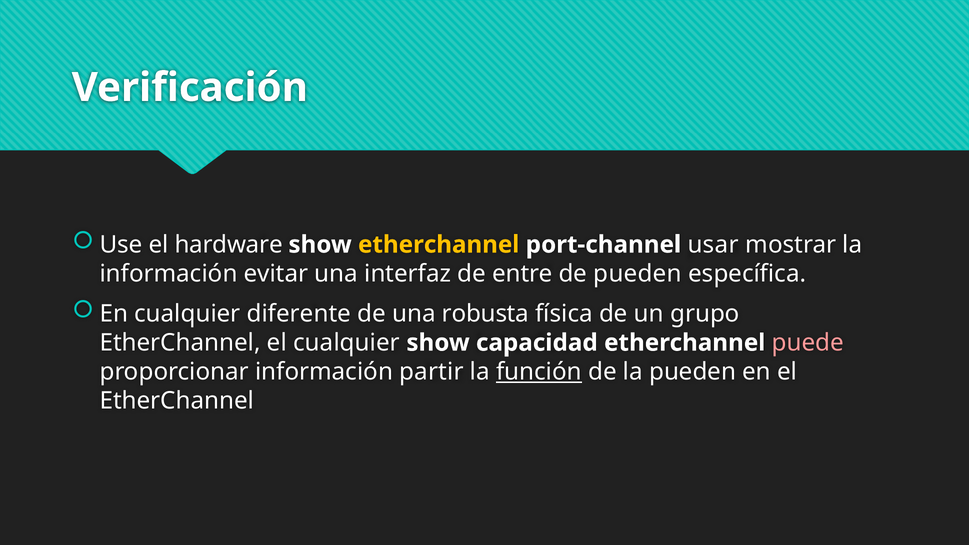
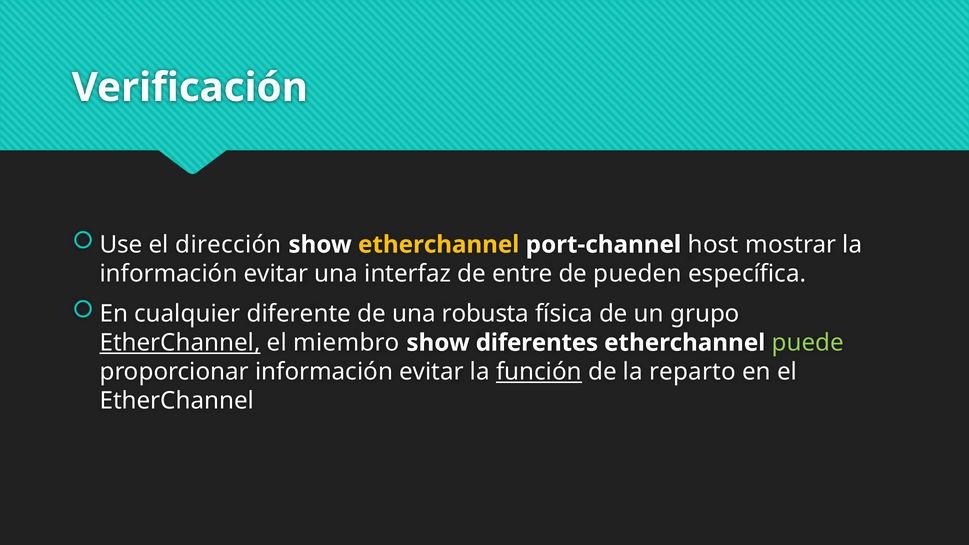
hardware: hardware -> dirección
usar: usar -> host
EtherChannel at (180, 343) underline: none -> present
el cualquier: cualquier -> miembro
capacidad: capacidad -> diferentes
puede colour: pink -> light green
proporcionar información partir: partir -> evitar
la pueden: pueden -> reparto
